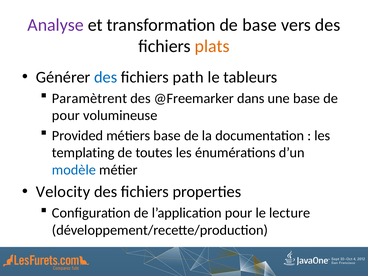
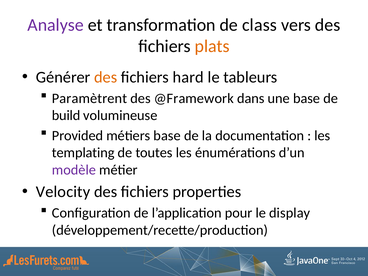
de base: base -> class
des at (106, 77) colour: blue -> orange
path: path -> hard
@Freemarker: @Freemarker -> @Framework
pour at (66, 116): pour -> build
modèle colour: blue -> purple
lecture: lecture -> display
